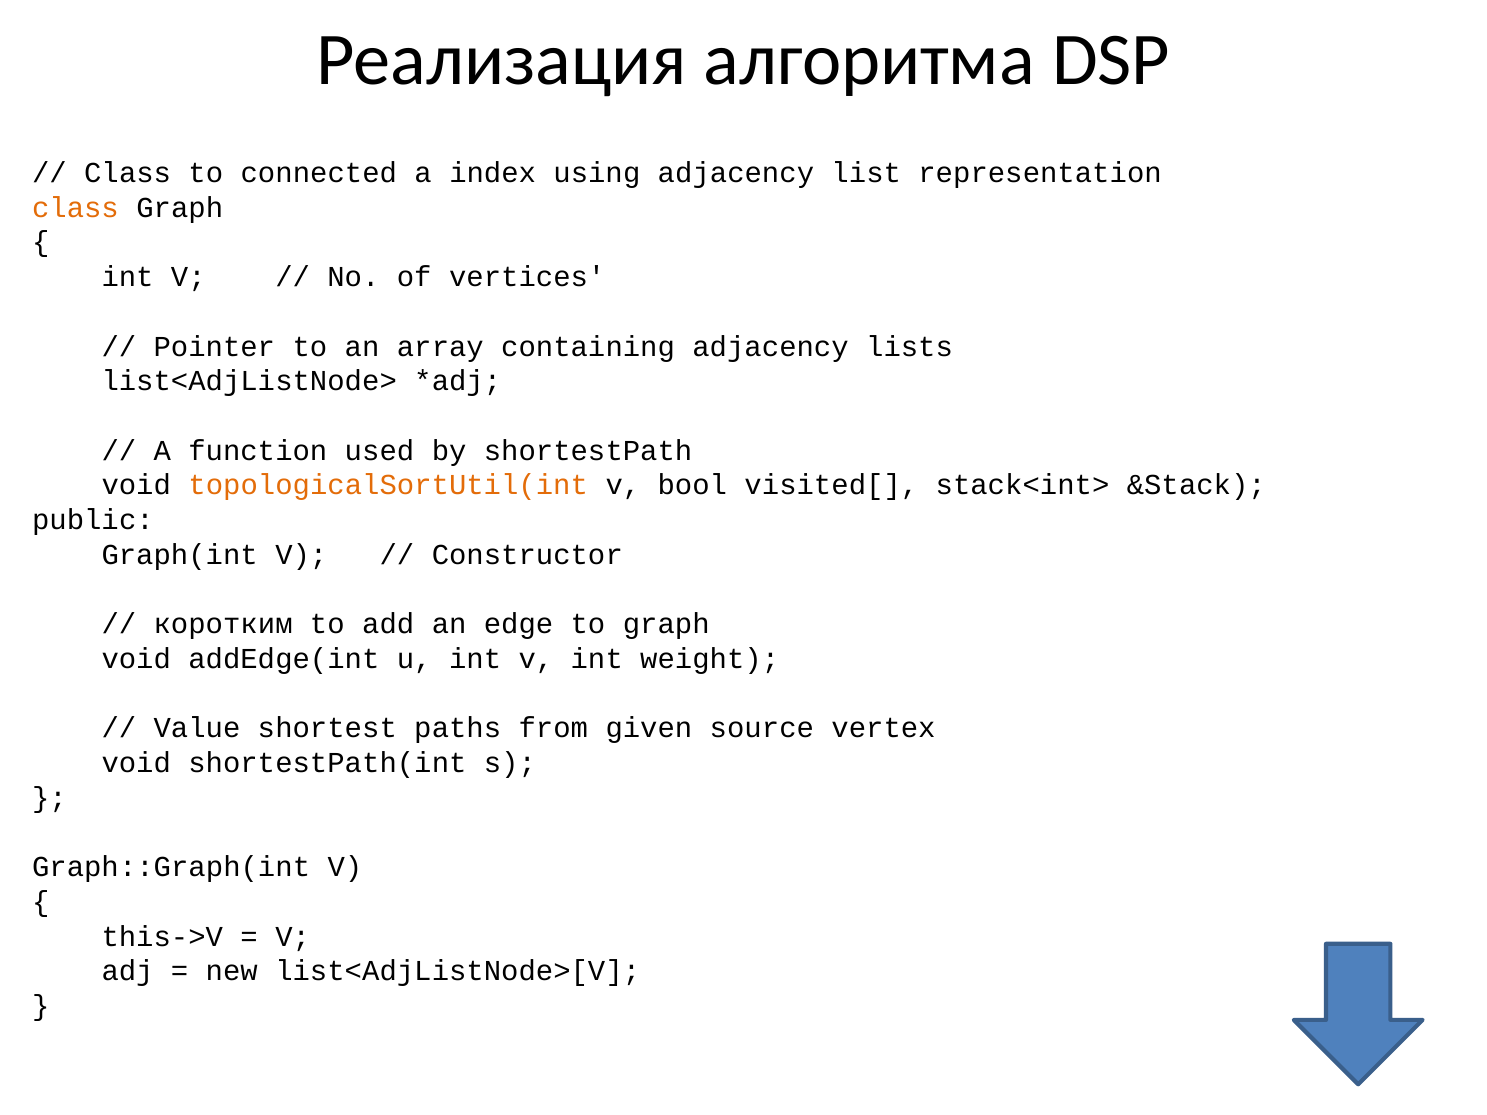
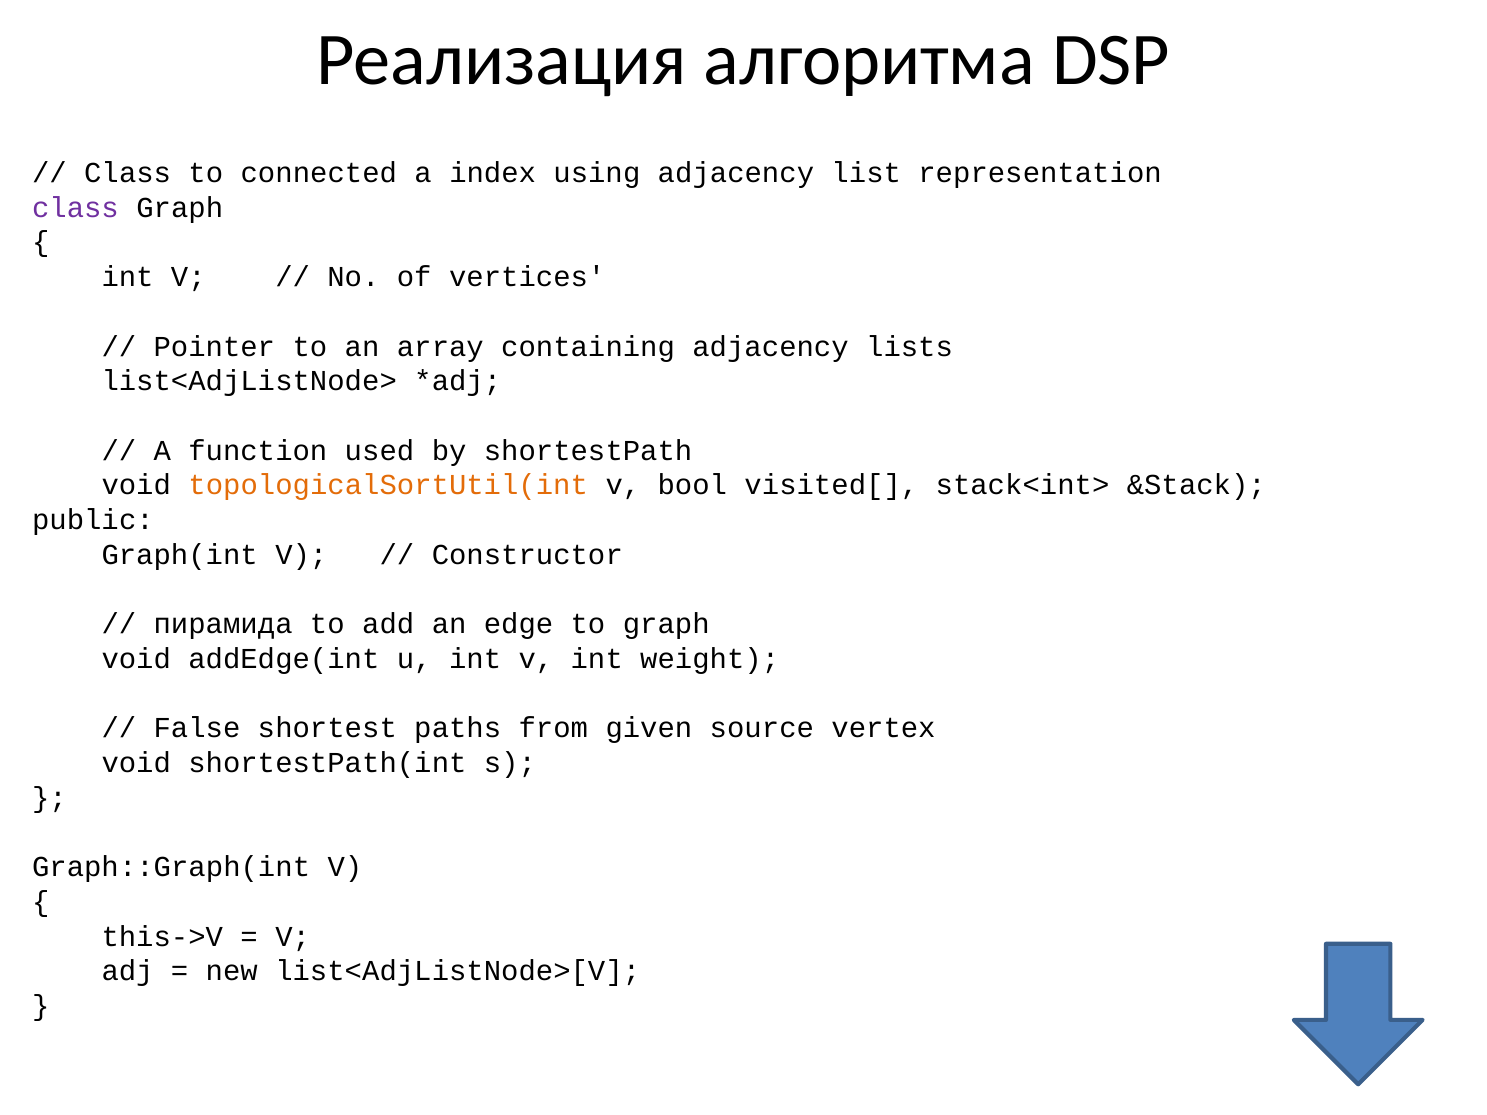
class at (75, 208) colour: orange -> purple
коротким: коротким -> пирамида
Value: Value -> False
